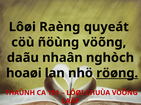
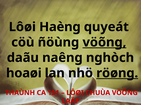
Raèng: Raèng -> Haèng
vöõng at (104, 43) underline: none -> present
nhaân: nhaân -> naêng
